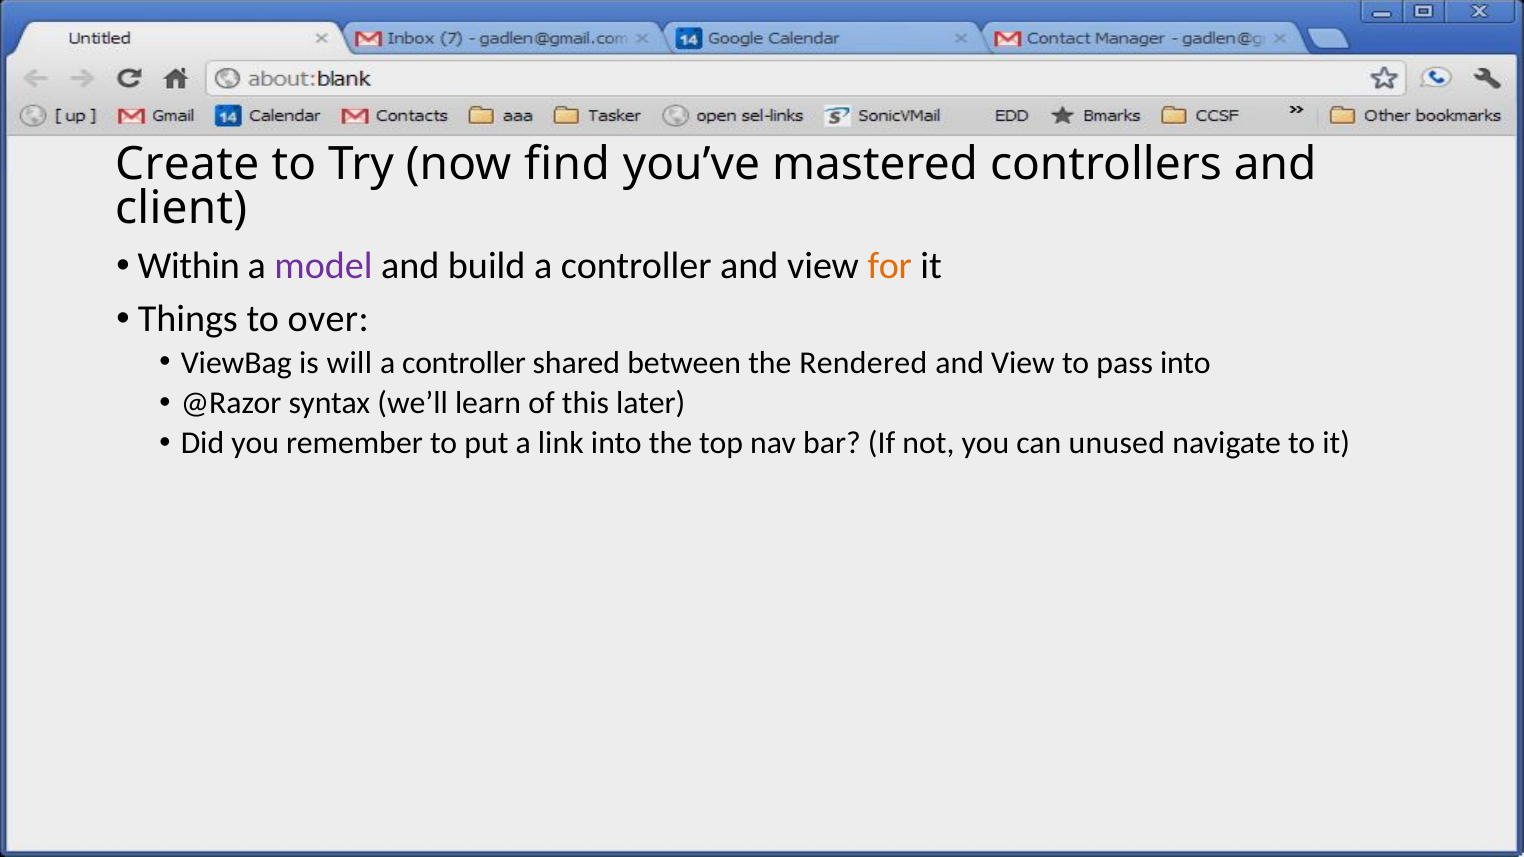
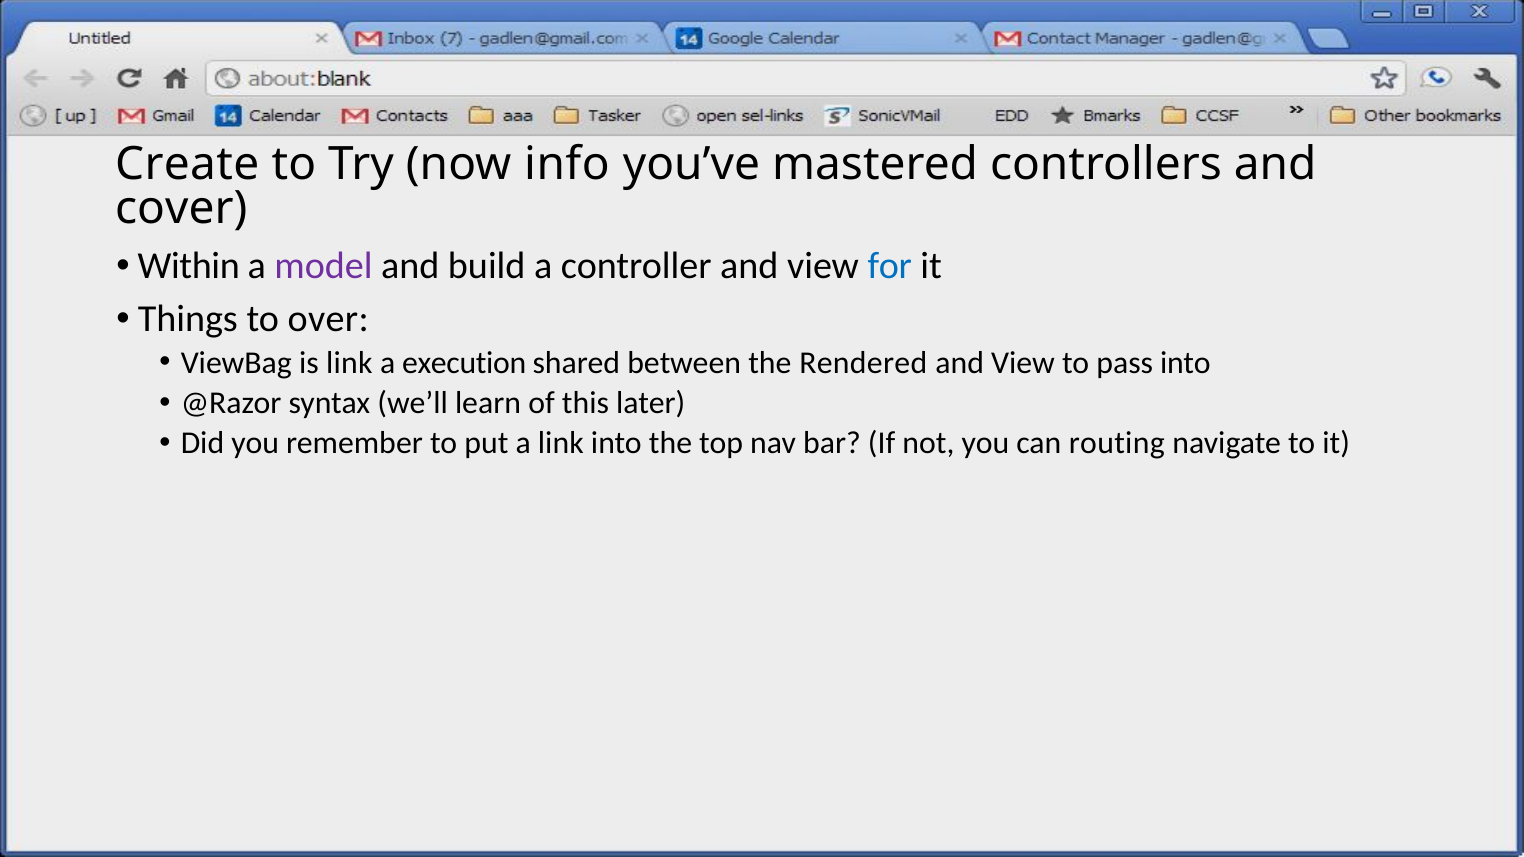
find: find -> info
client: client -> cover
for colour: orange -> blue
is will: will -> link
controller at (464, 363): controller -> execution
unused: unused -> routing
